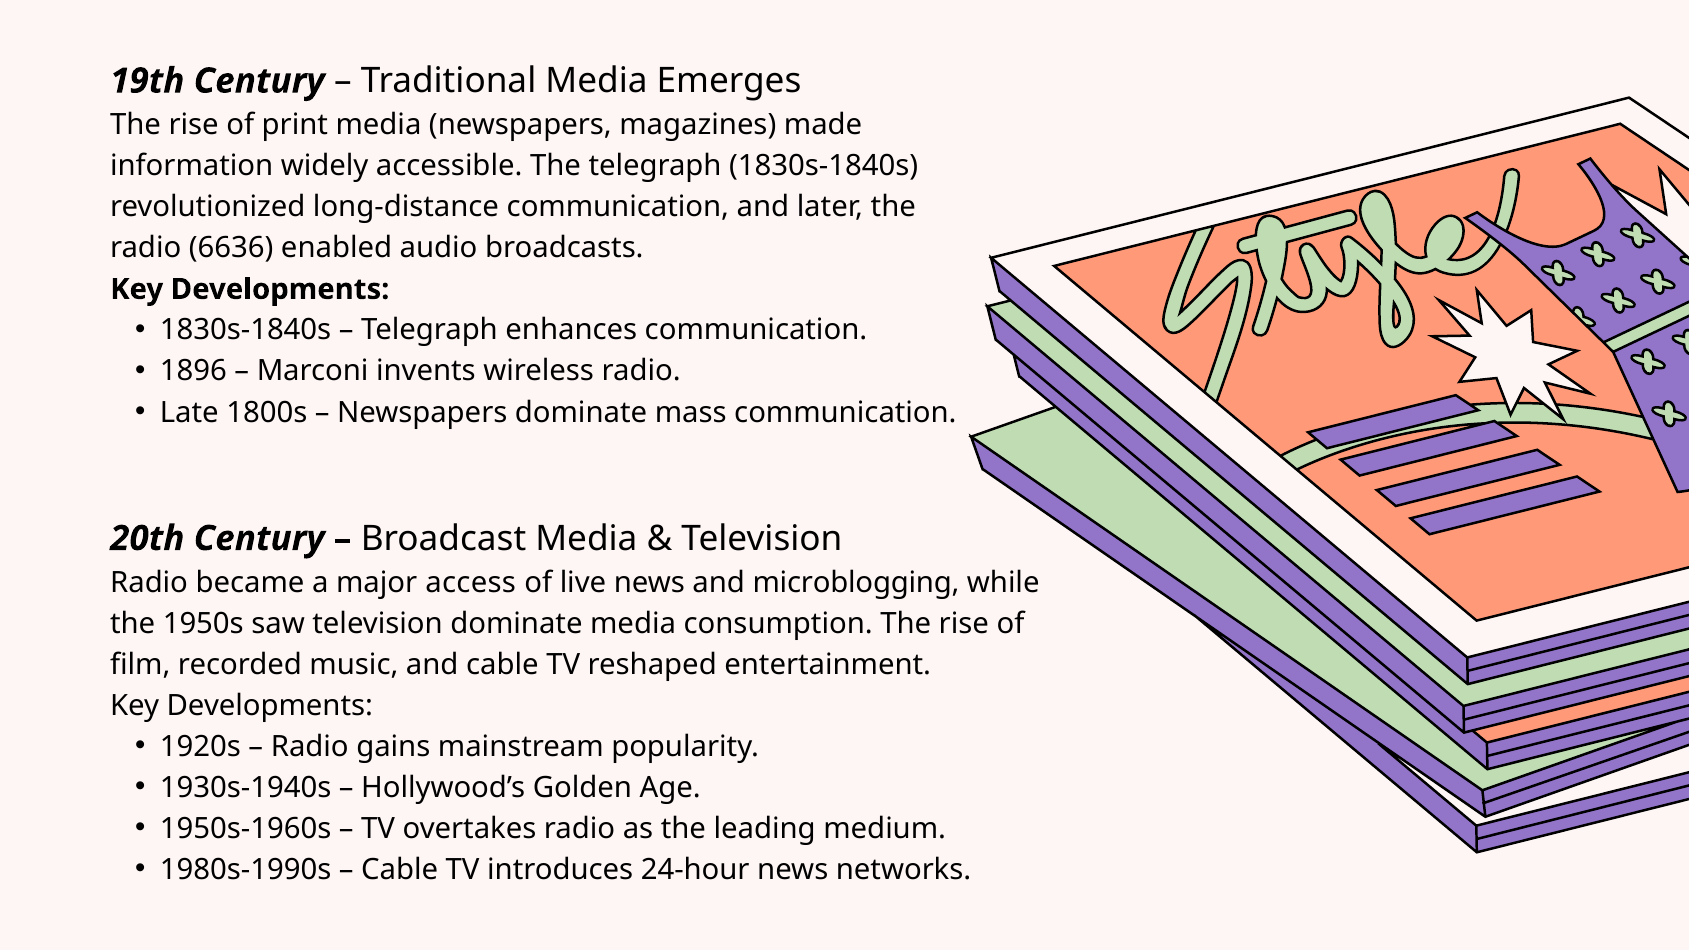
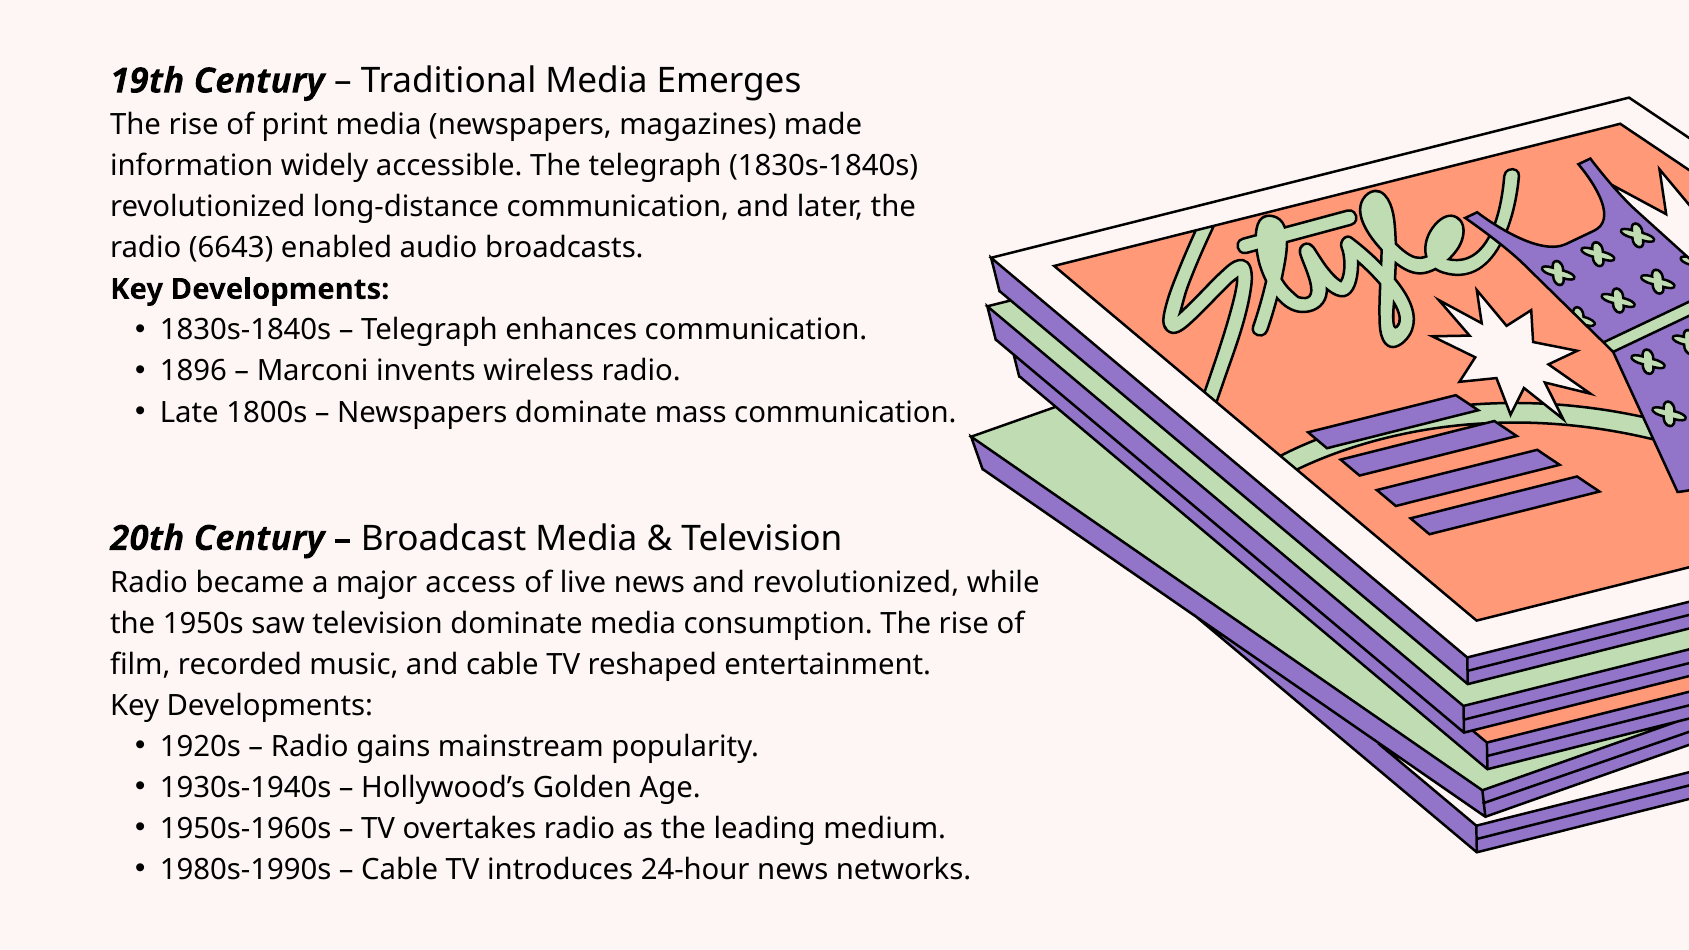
6636: 6636 -> 6643
and microblogging: microblogging -> revolutionized
